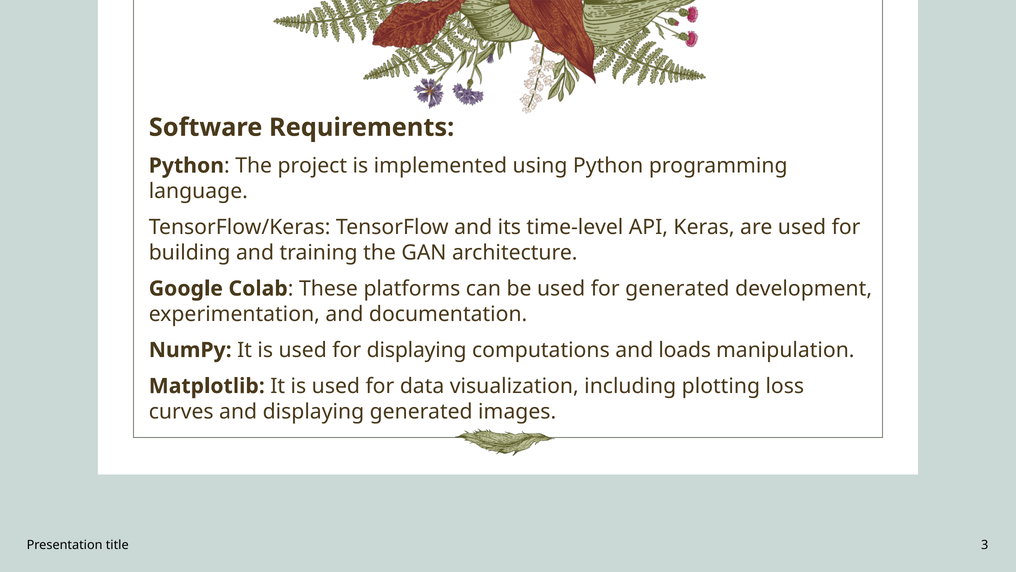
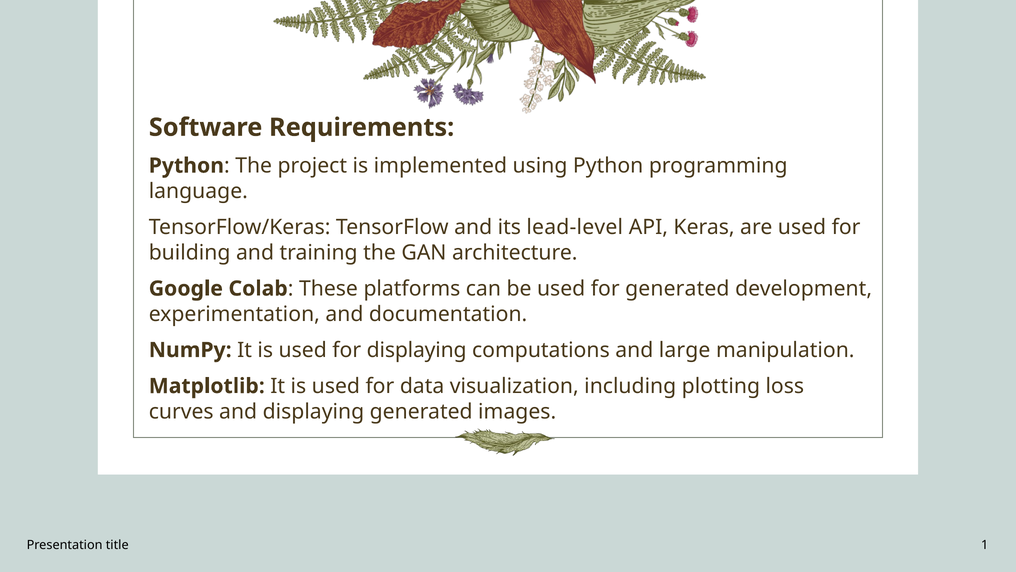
time-level: time-level -> lead-level
loads: loads -> large
3: 3 -> 1
